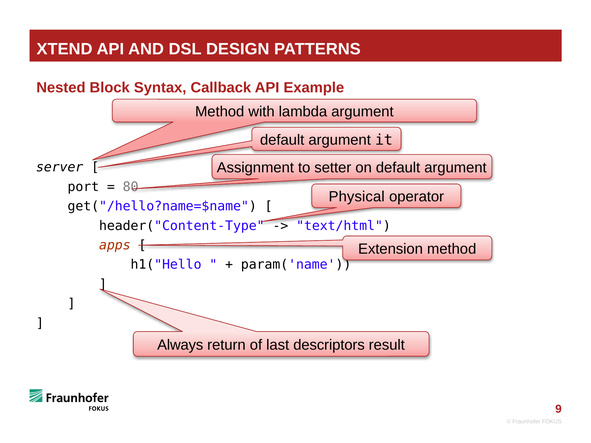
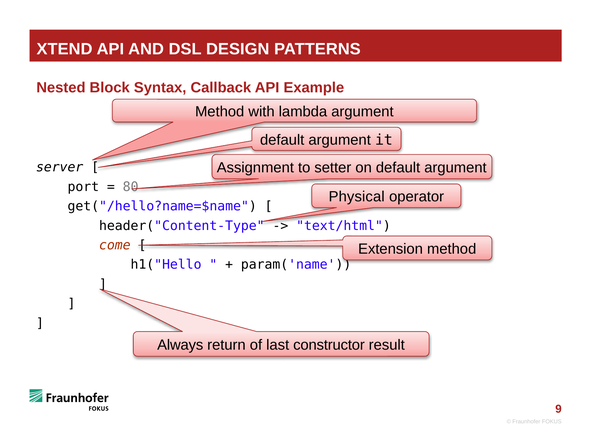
apps: apps -> come
descriptors: descriptors -> constructor
